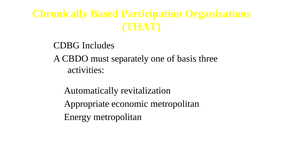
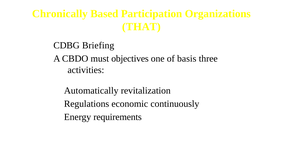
Includes: Includes -> Briefing
separately: separately -> objectives
Appropriate: Appropriate -> Regulations
economic metropolitan: metropolitan -> continuously
Energy metropolitan: metropolitan -> requirements
